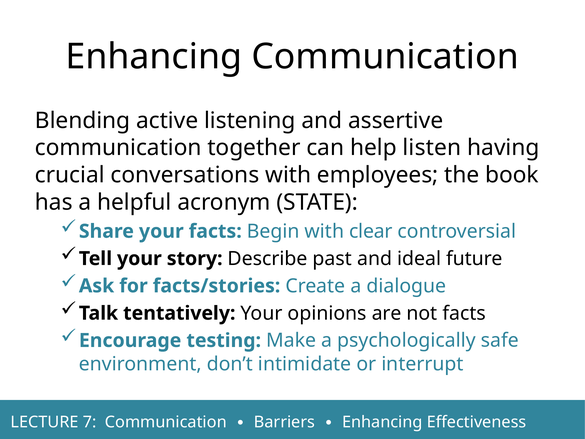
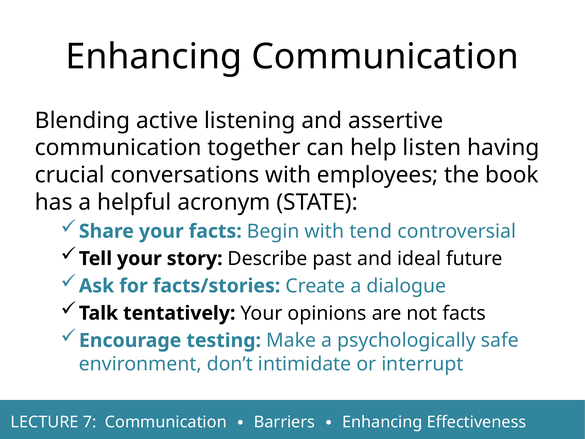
clear: clear -> tend
